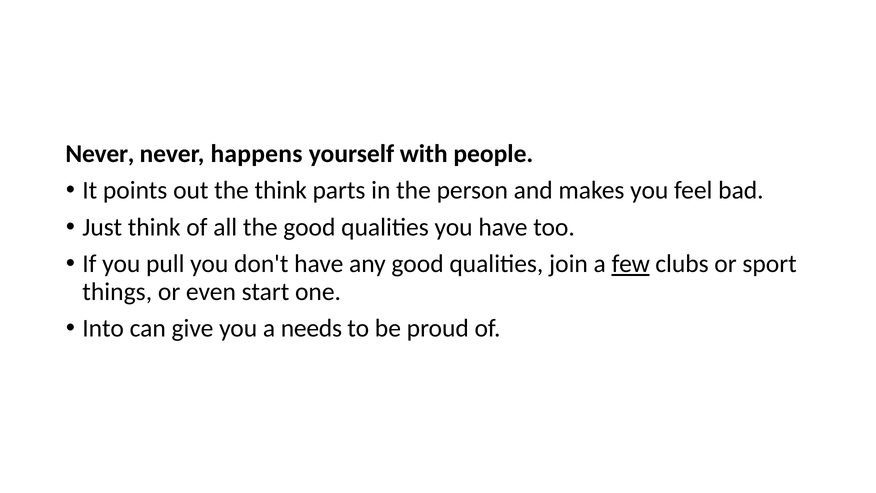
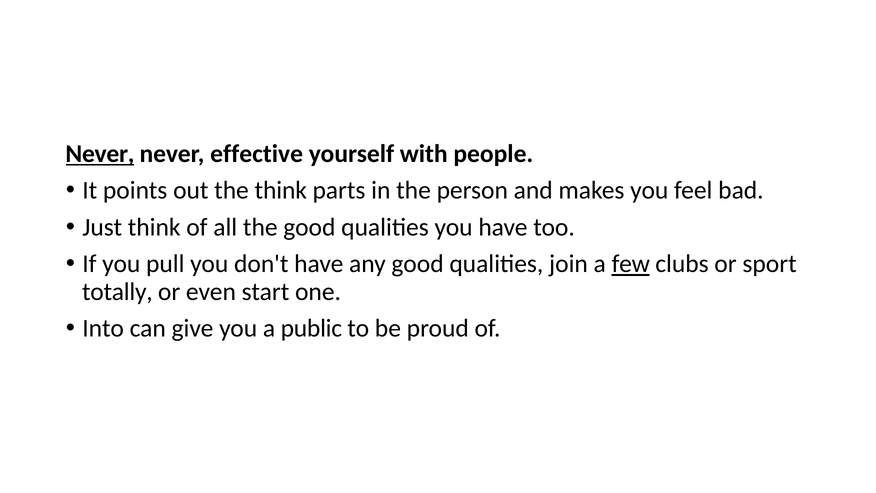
Never at (100, 154) underline: none -> present
happens: happens -> effective
things: things -> totally
needs: needs -> public
